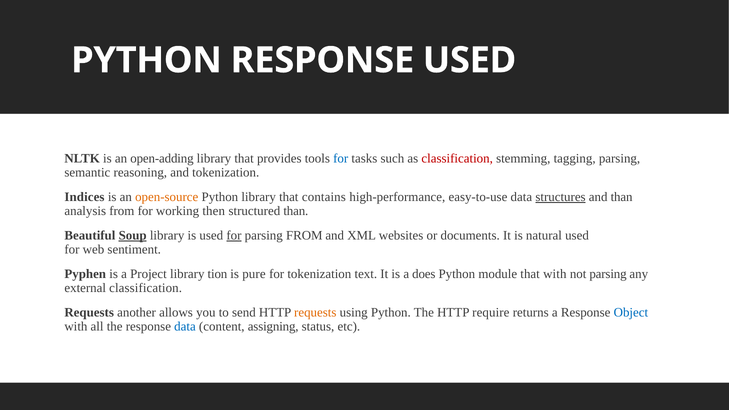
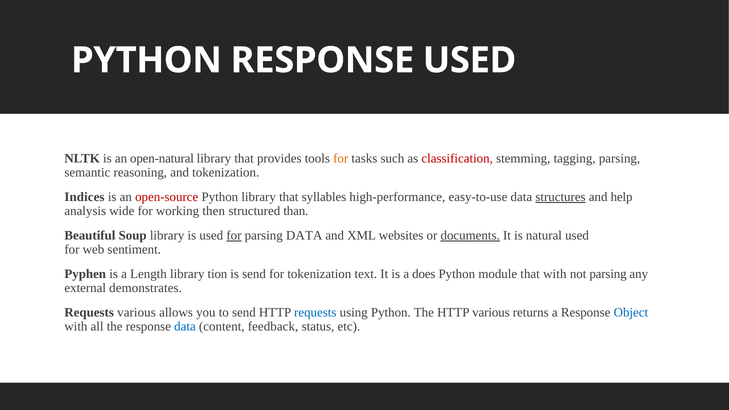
open-adding: open-adding -> open-natural
for at (341, 158) colour: blue -> orange
open-source colour: orange -> red
contains: contains -> syllables
and than: than -> help
analysis from: from -> wide
Soup underline: present -> none
parsing FROM: FROM -> DATA
documents underline: none -> present
Project: Project -> Length
is pure: pure -> send
external classification: classification -> demonstrates
Requests another: another -> various
requests at (315, 313) colour: orange -> blue
HTTP require: require -> various
assigning: assigning -> feedback
